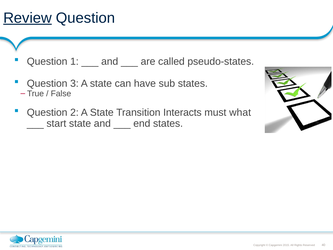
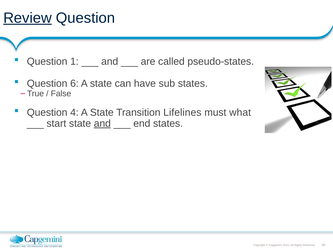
3: 3 -> 6
2: 2 -> 4
Interacts: Interacts -> Lifelines
and at (102, 123) underline: none -> present
